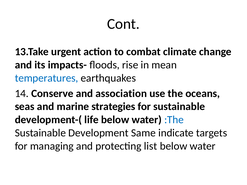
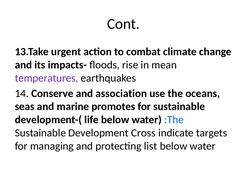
temperatures colour: blue -> purple
strategies: strategies -> promotes
Same: Same -> Cross
